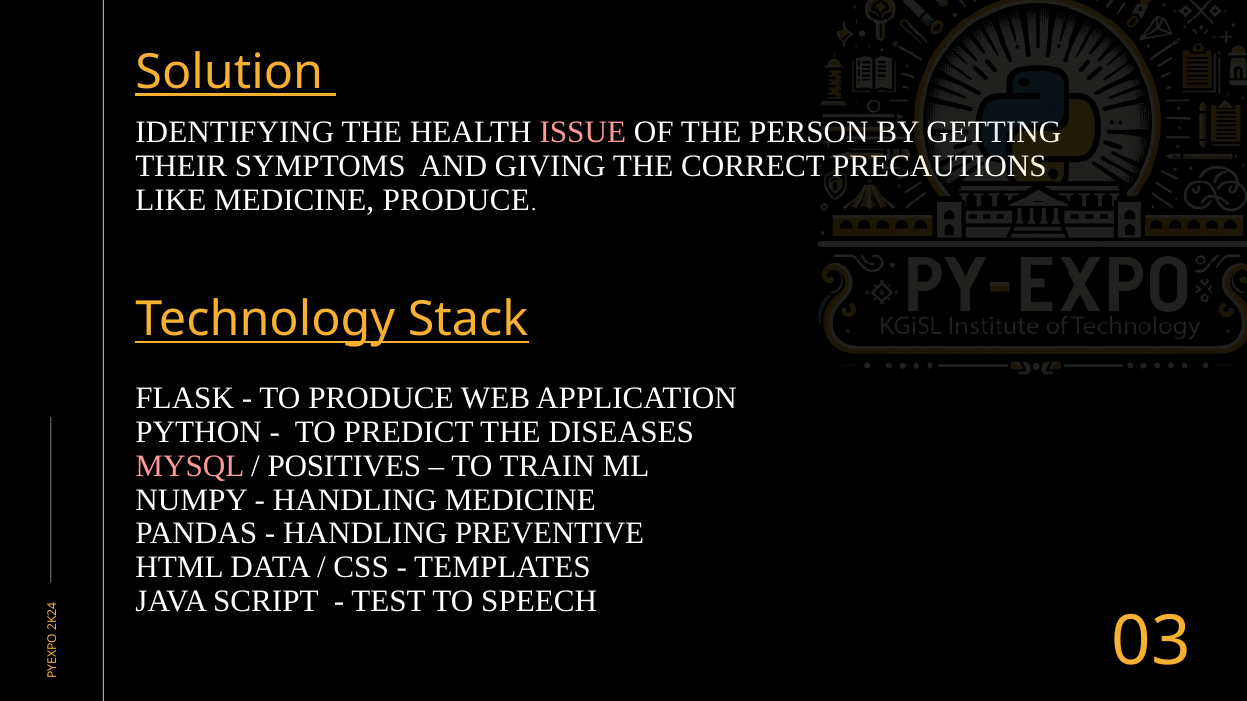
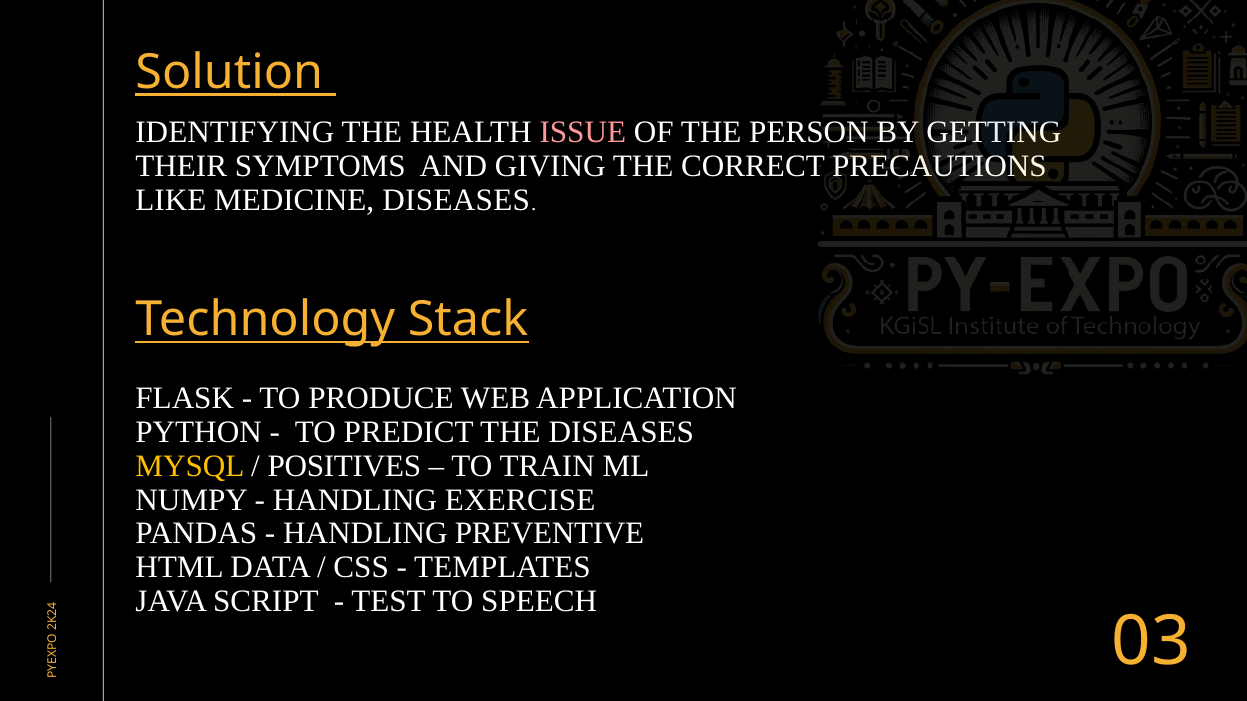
MEDICINE PRODUCE: PRODUCE -> DISEASES
MYSQL colour: pink -> yellow
HANDLING MEDICINE: MEDICINE -> EXERCISE
